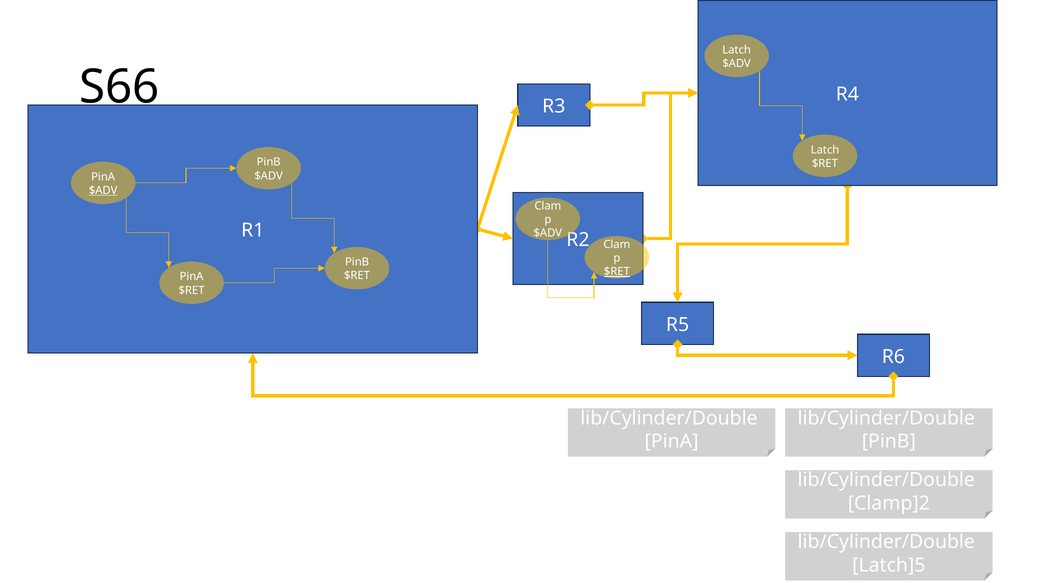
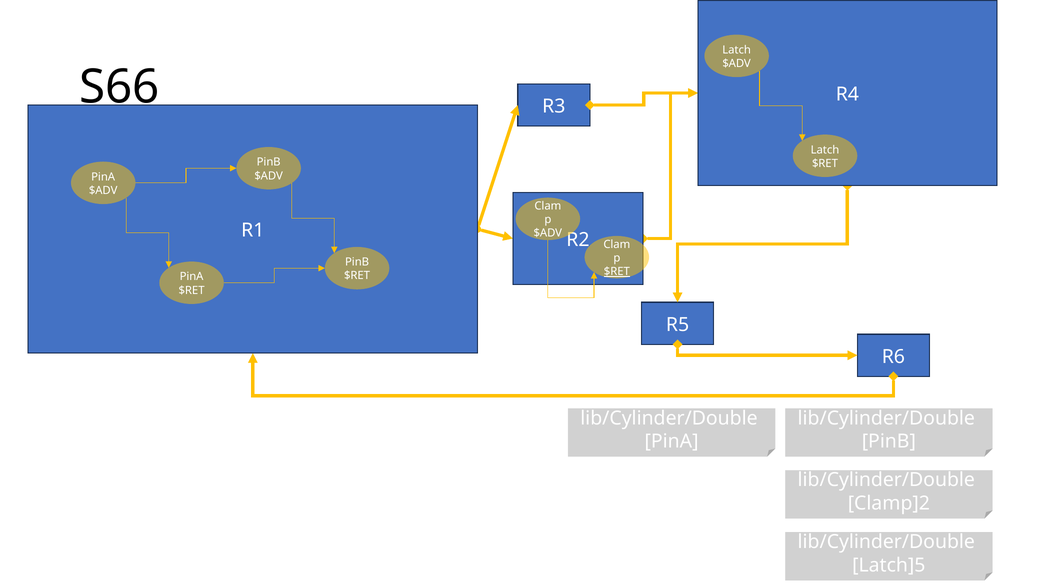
$ADV at (103, 191) underline: present -> none
